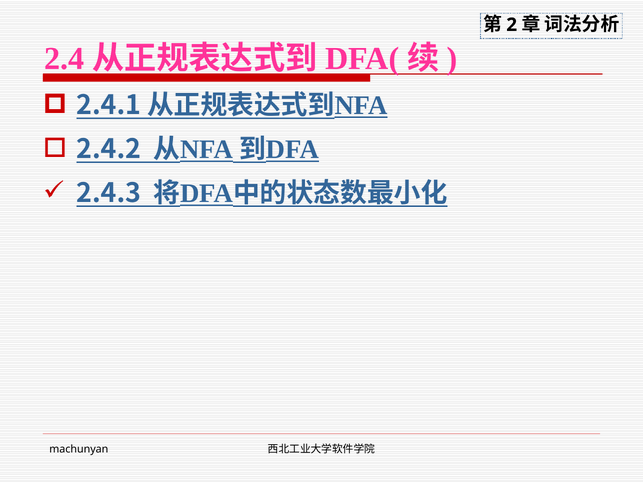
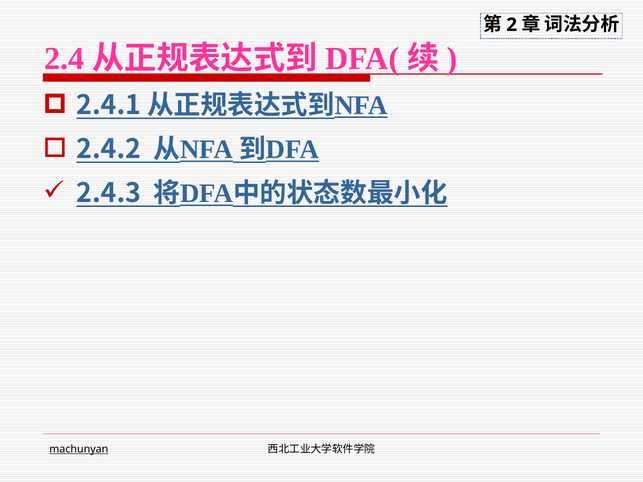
machunyan underline: none -> present
